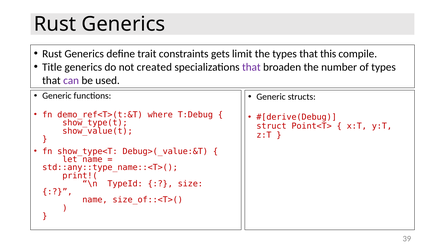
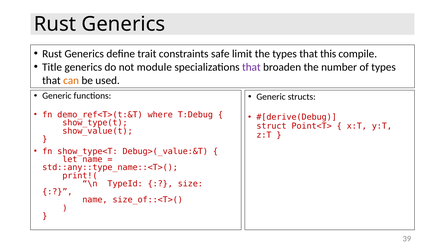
gets: gets -> safe
created: created -> module
can colour: purple -> orange
